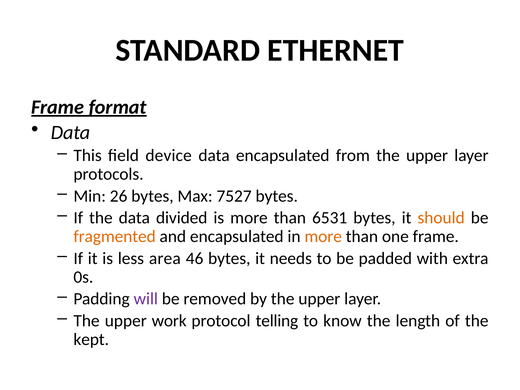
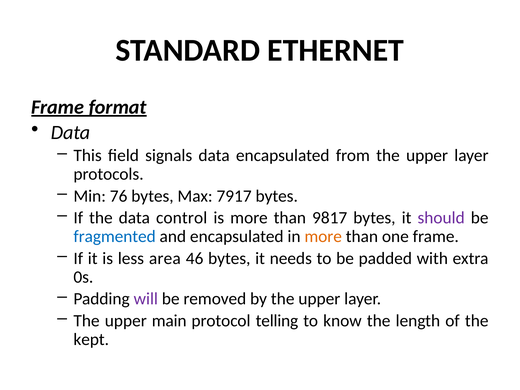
device: device -> signals
26: 26 -> 76
7527: 7527 -> 7917
divided: divided -> control
6531: 6531 -> 9817
should colour: orange -> purple
fragmented colour: orange -> blue
work: work -> main
